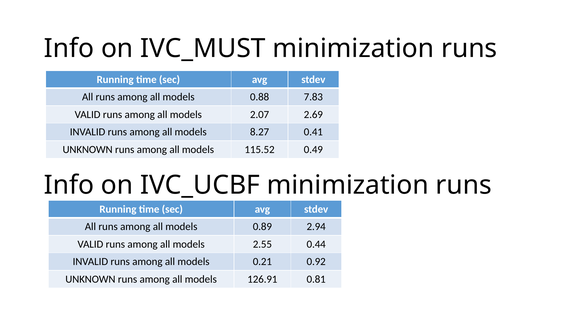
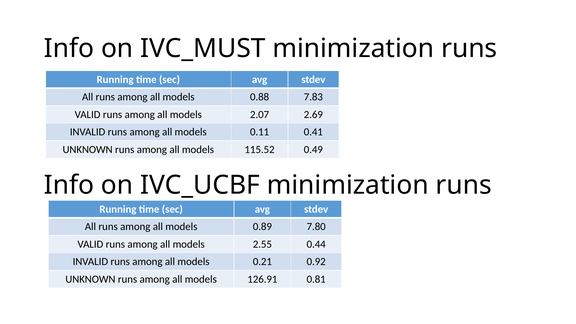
8.27: 8.27 -> 0.11
2.94: 2.94 -> 7.80
